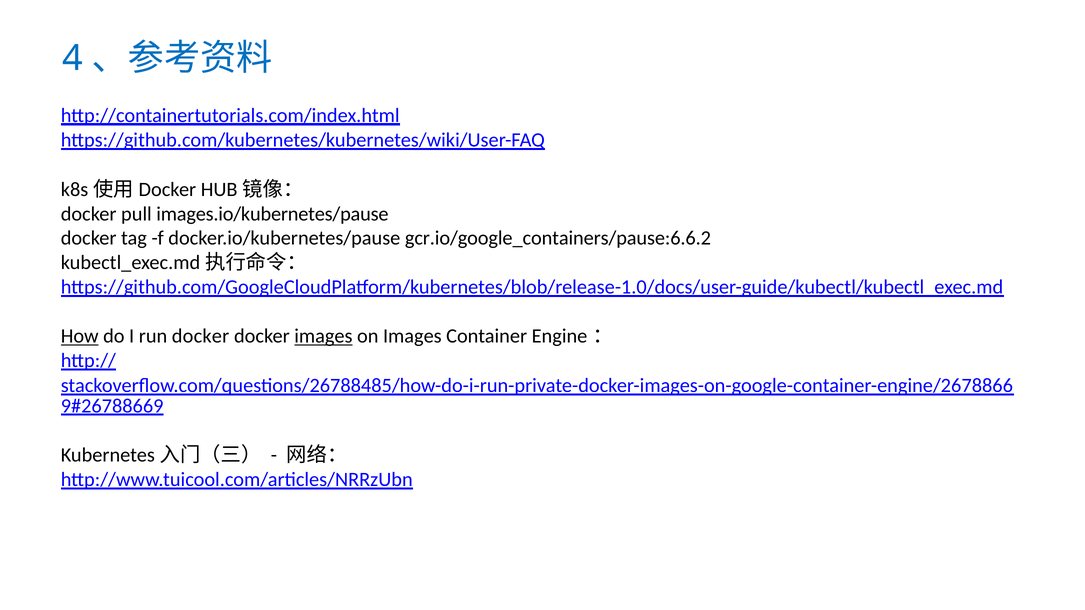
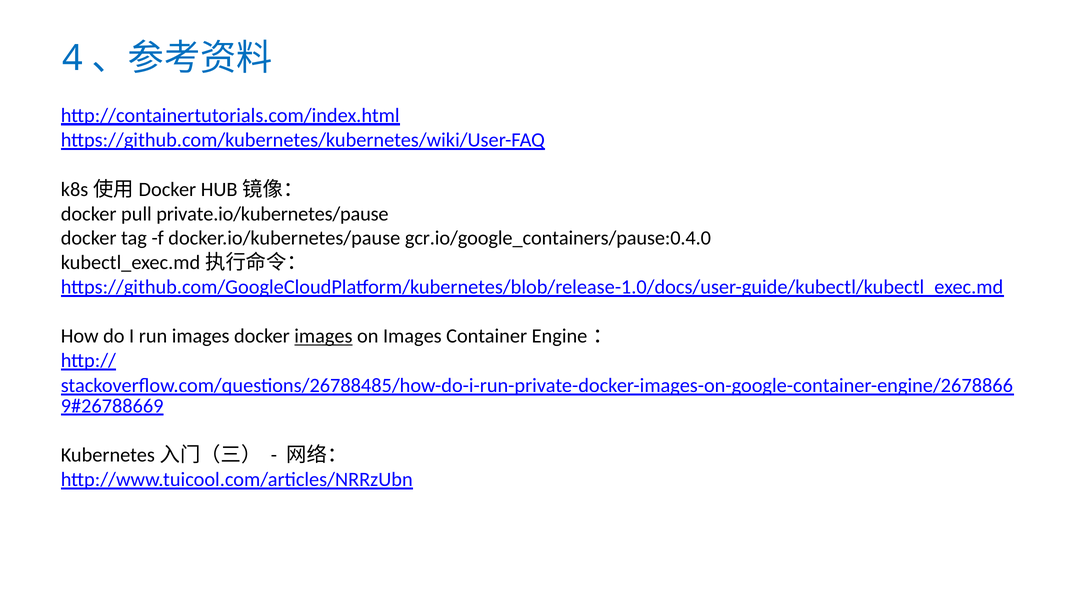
images.io/kubernetes/pause: images.io/kubernetes/pause -> private.io/kubernetes/pause
gcr.io/google_containers/pause:6.6.2: gcr.io/google_containers/pause:6.6.2 -> gcr.io/google_containers/pause:0.4.0
How underline: present -> none
run docker: docker -> images
